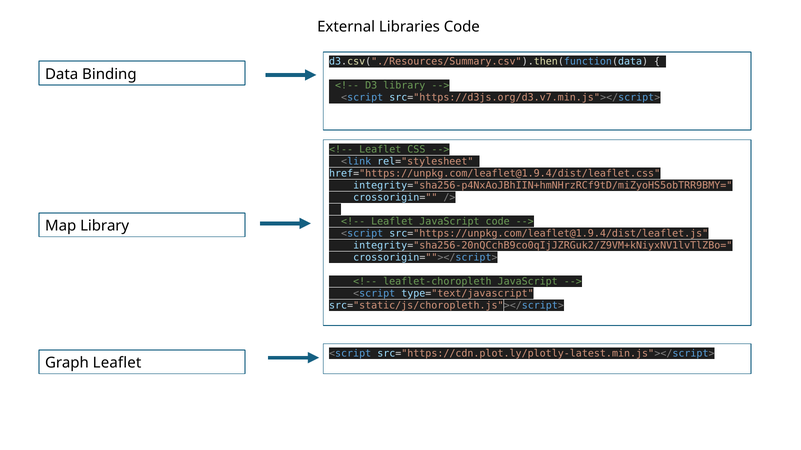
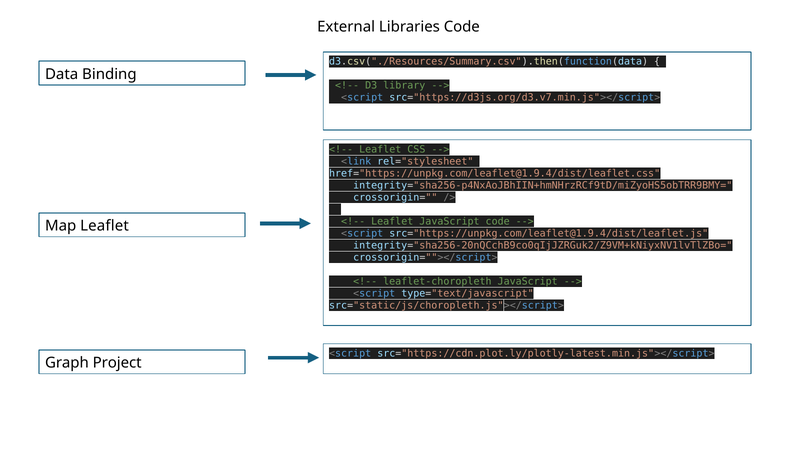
Map Library: Library -> Leaflet
Graph Leaflet: Leaflet -> Project
